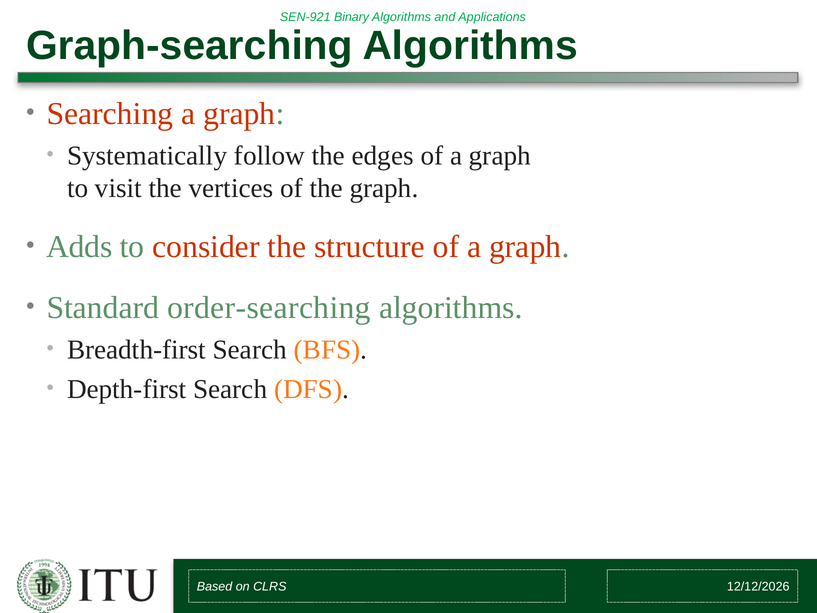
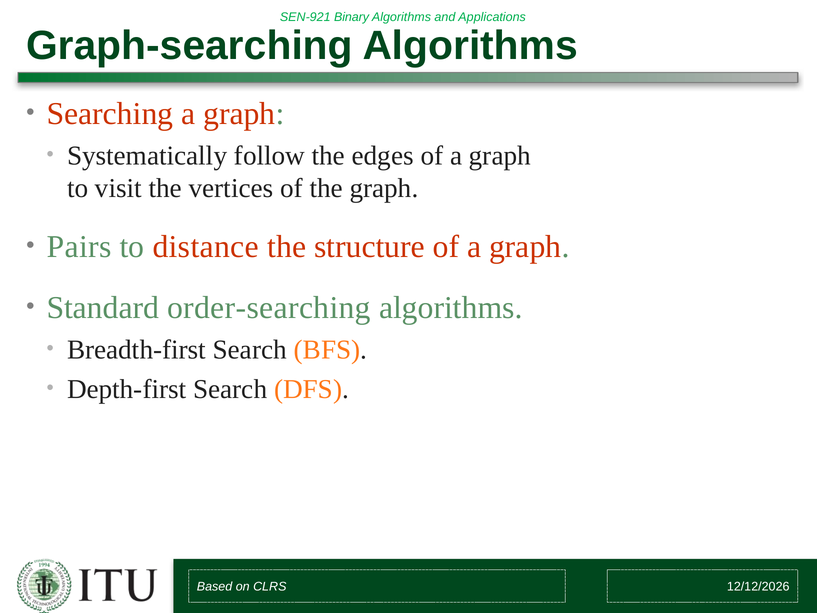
Adds: Adds -> Pairs
consider: consider -> distance
